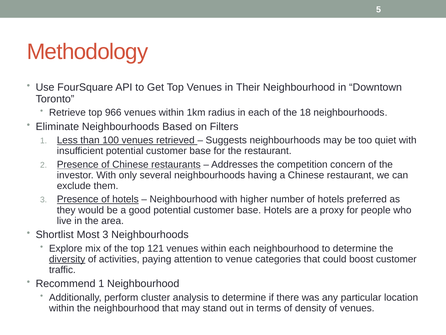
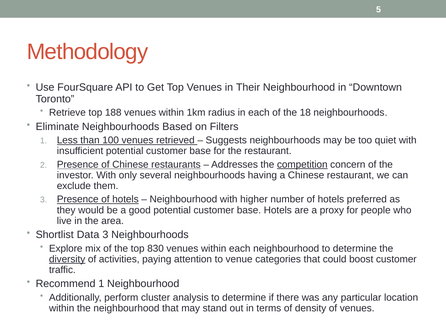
966: 966 -> 188
competition underline: none -> present
Most: Most -> Data
121: 121 -> 830
